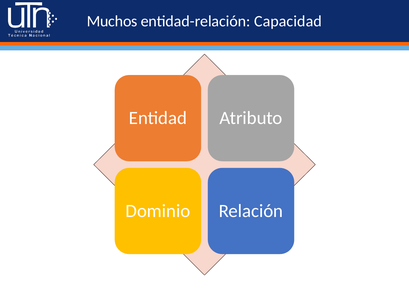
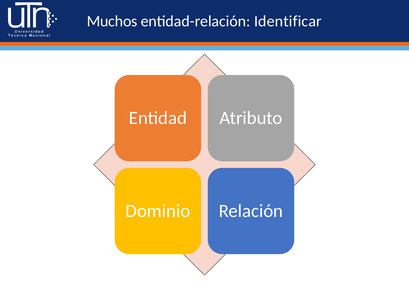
Capacidad: Capacidad -> Identificar
